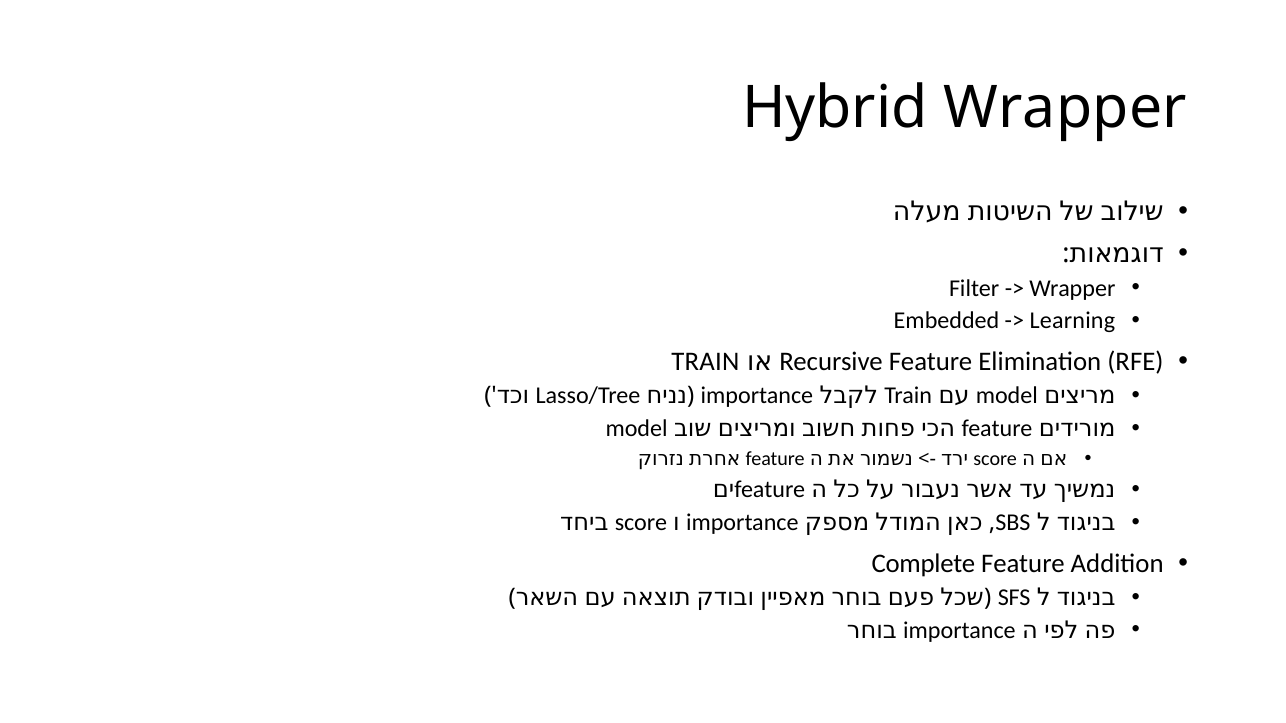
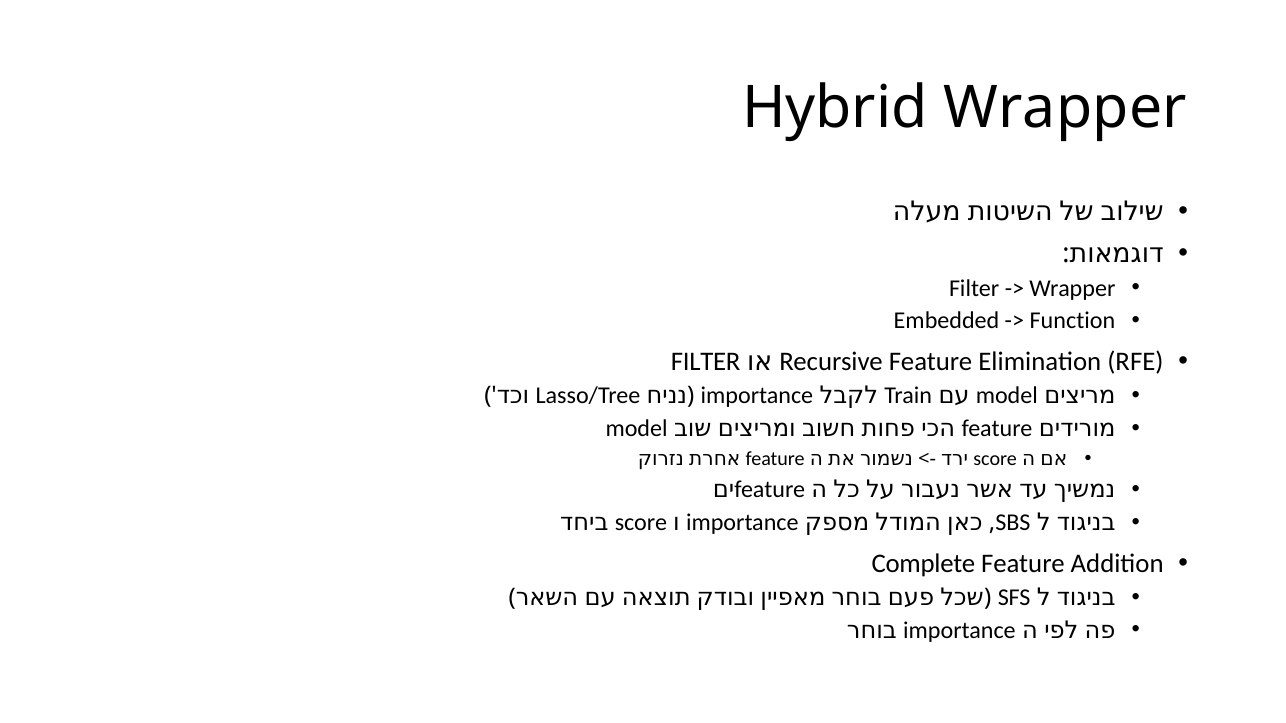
Learning: Learning -> Function
TRAIN at (705, 362): TRAIN -> FILTER
